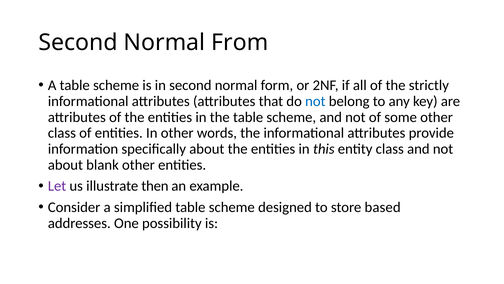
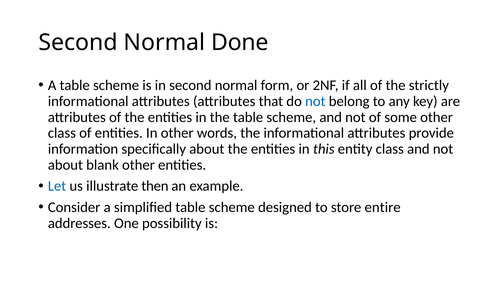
From: From -> Done
Let colour: purple -> blue
based: based -> entire
